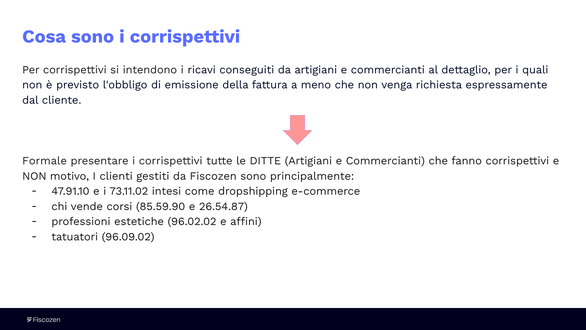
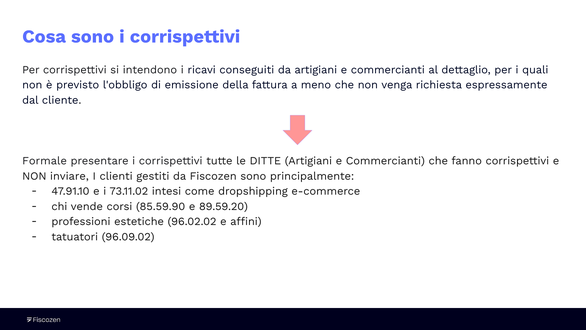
motivo: motivo -> inviare
26.54.87: 26.54.87 -> 89.59.20
